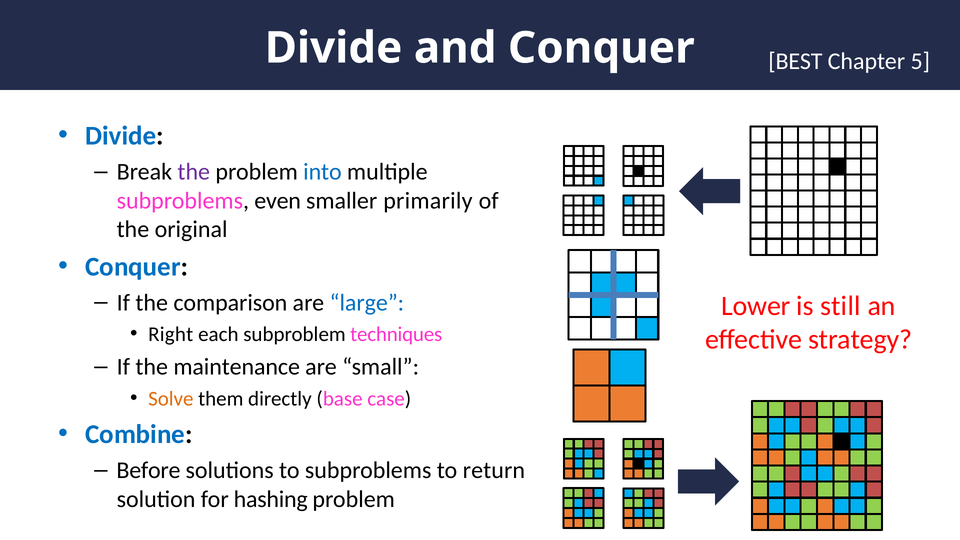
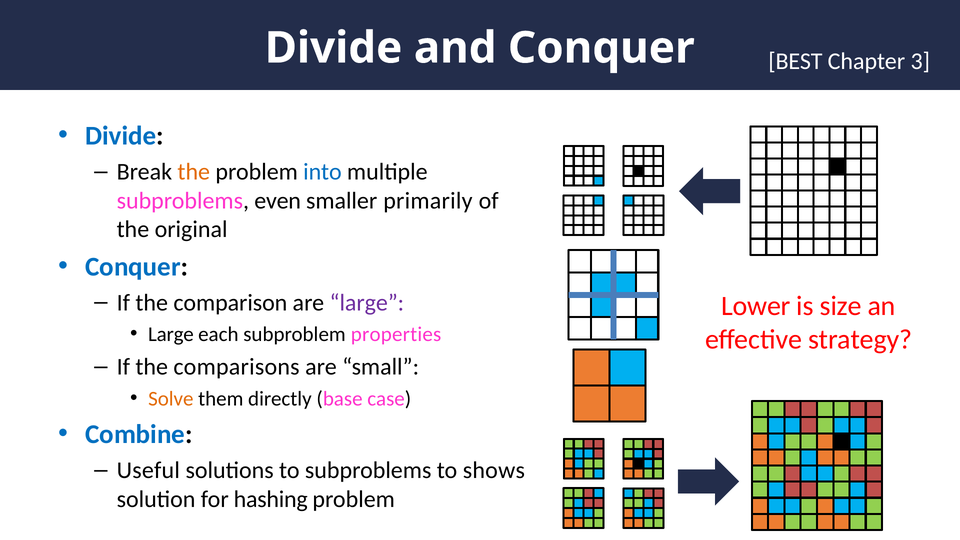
5: 5 -> 3
the at (194, 172) colour: purple -> orange
large at (367, 303) colour: blue -> purple
still: still -> size
Right at (171, 334): Right -> Large
techniques: techniques -> properties
maintenance: maintenance -> comparisons
Before: Before -> Useful
return: return -> shows
